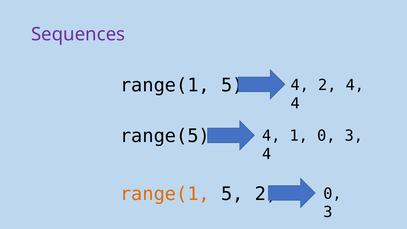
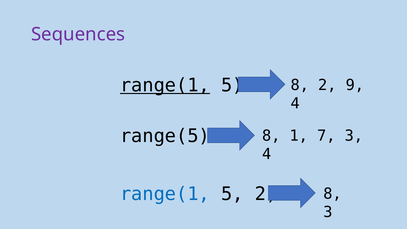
range(1 at (165, 85) underline: none -> present
4 at (300, 85): 4 -> 8
2 4: 4 -> 9
4 at (271, 136): 4 -> 8
1 0: 0 -> 7
range(1 at (165, 194) colour: orange -> blue
0 at (332, 194): 0 -> 8
